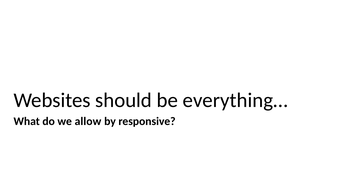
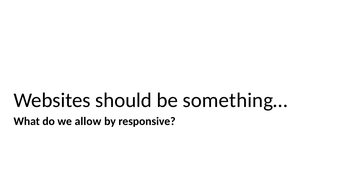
everything…: everything… -> something…
